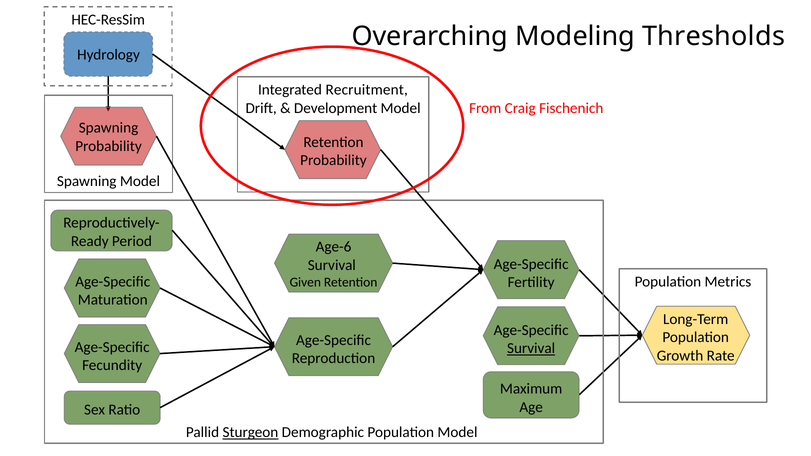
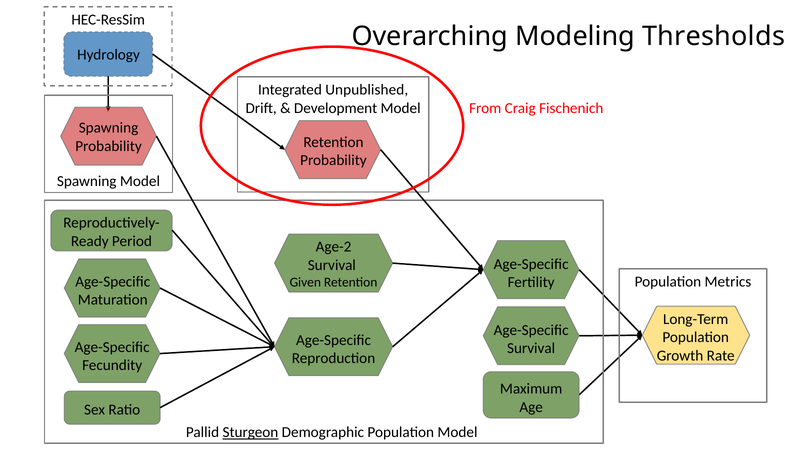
Recruitment: Recruitment -> Unpublished
Age-6: Age-6 -> Age-2
Survival at (531, 348) underline: present -> none
